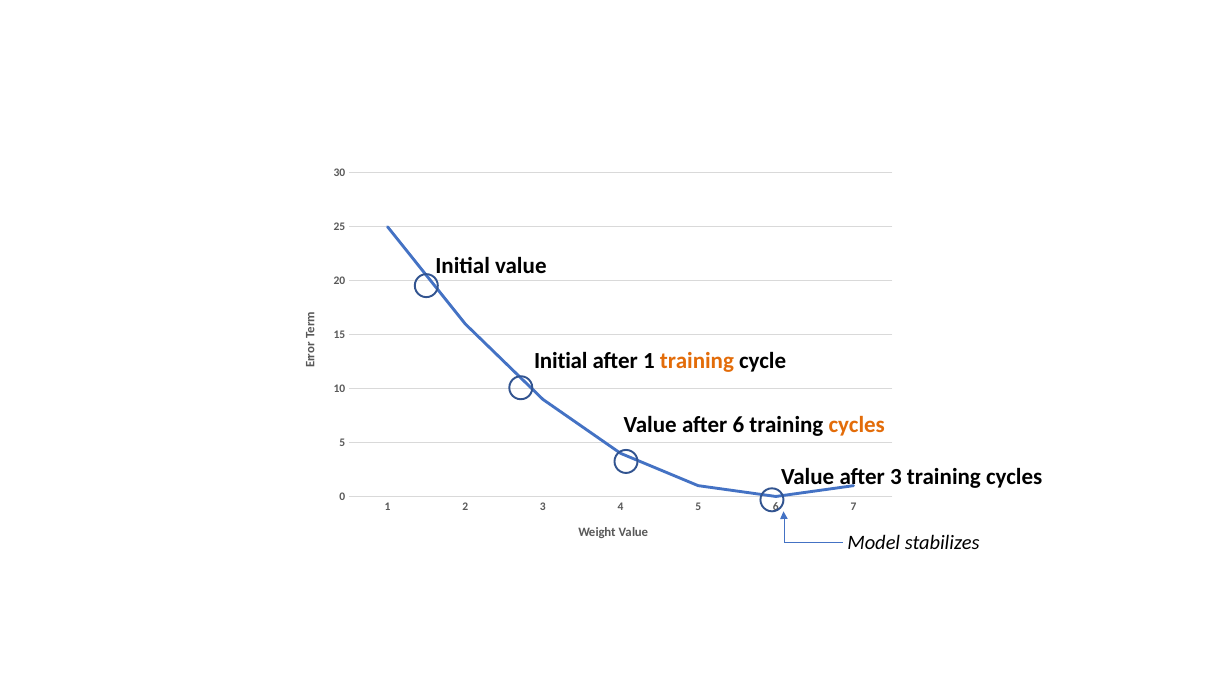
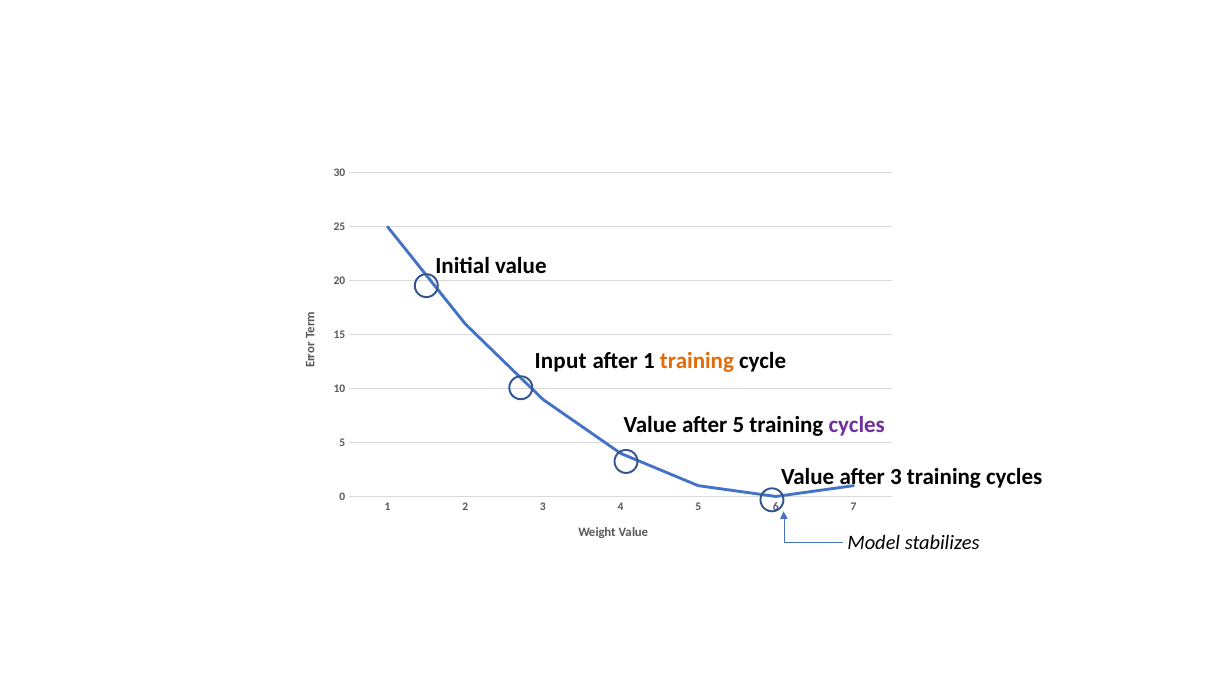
Initial at (561, 361): Initial -> Input
after 6: 6 -> 5
cycles at (857, 425) colour: orange -> purple
